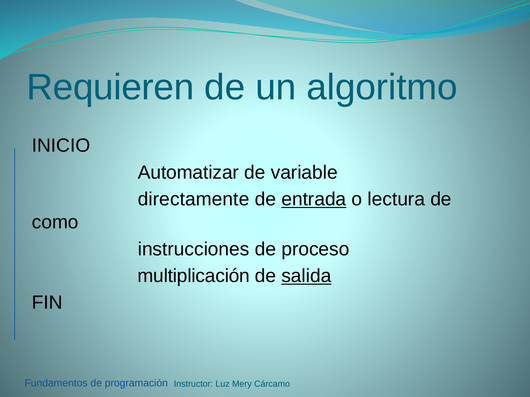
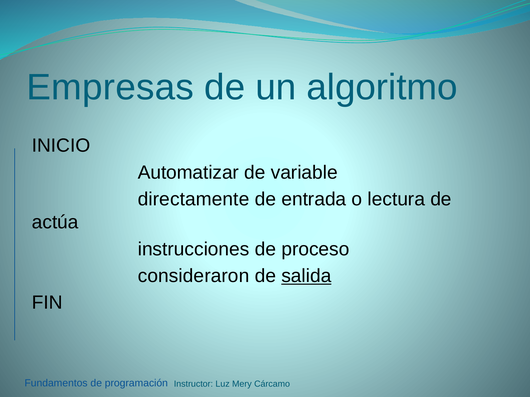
Requieren: Requieren -> Empresas
entrada underline: present -> none
como: como -> actúa
multiplicación: multiplicación -> consideraron
